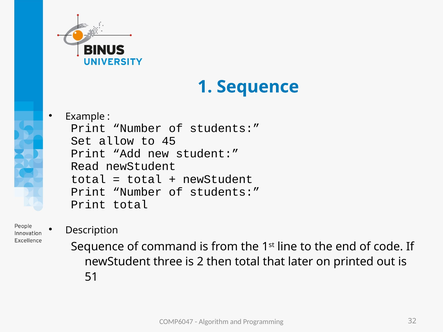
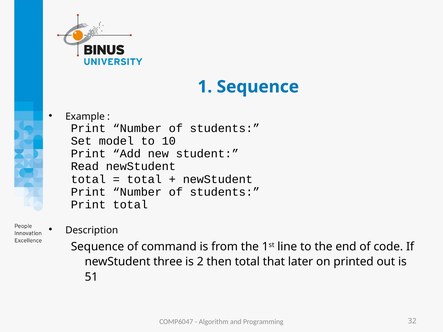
allow: allow -> model
45: 45 -> 10
